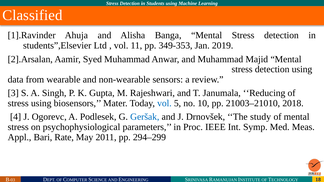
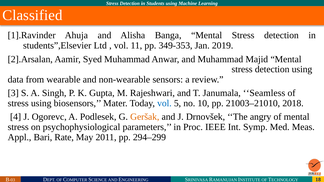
Reducing: Reducing -> Seamless
Geršak colour: blue -> orange
study: study -> angry
